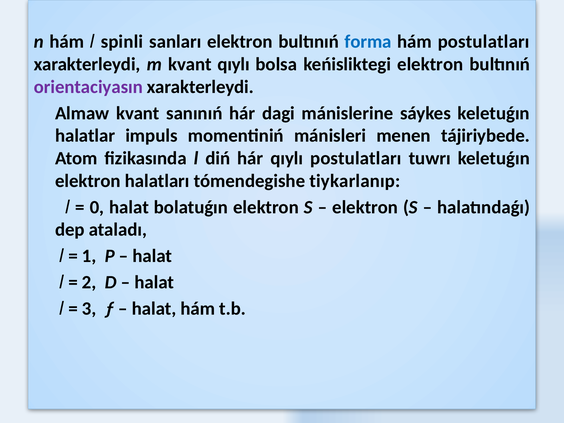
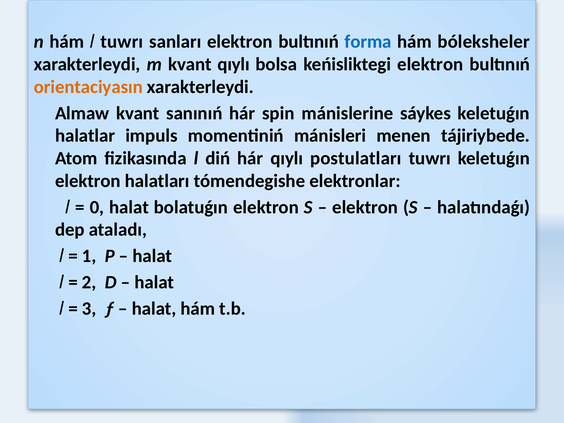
𝑙 spinli: spinli -> tuwrı
hám postulatları: postulatları -> bóleksheler
orientaciyasın colour: purple -> orange
dagi: dagi -> spin
tiykarlanıp: tiykarlanıp -> elektronlar
